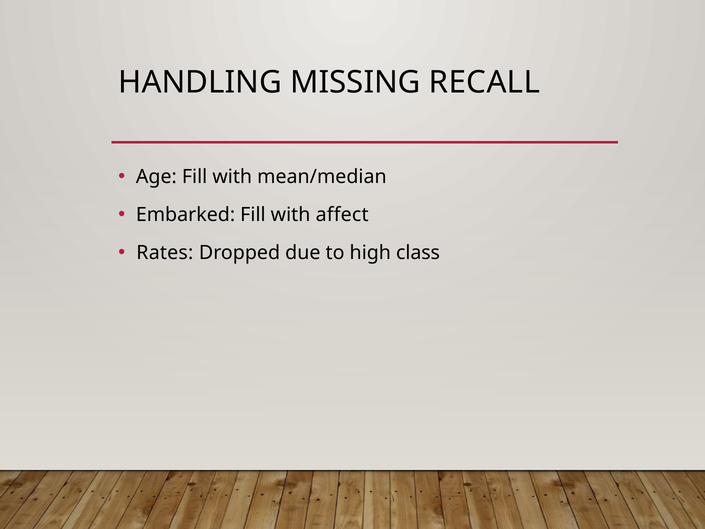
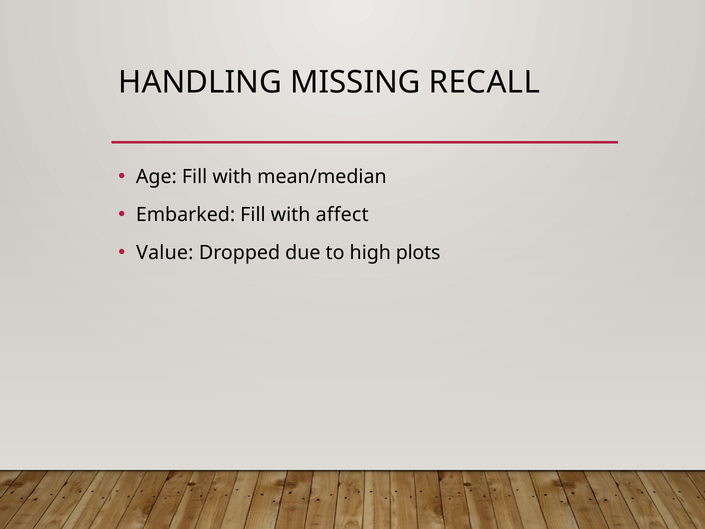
Rates: Rates -> Value
class: class -> plots
